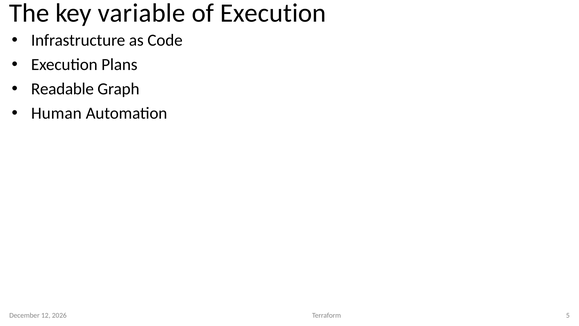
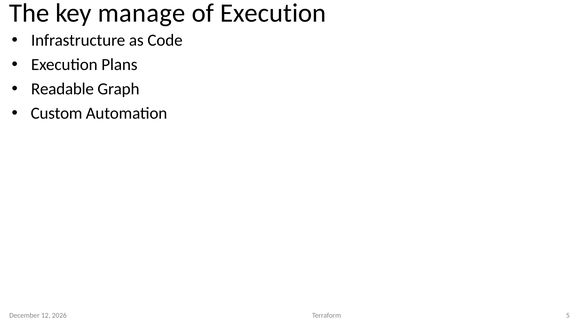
variable: variable -> manage
Human: Human -> Custom
